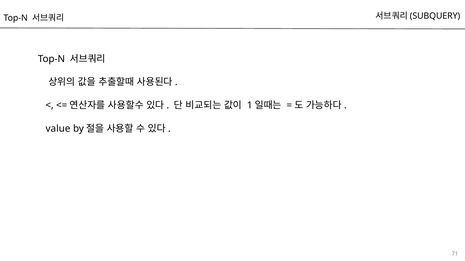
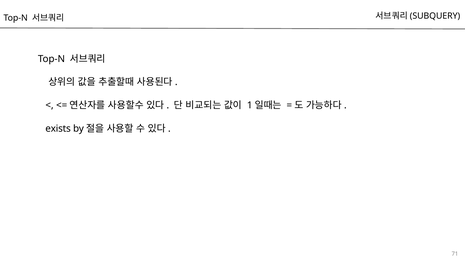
value: value -> exists
